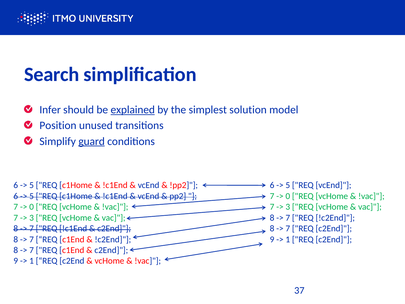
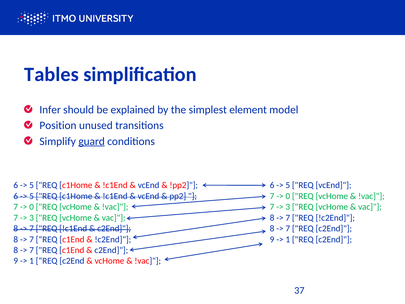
Search: Search -> Tables
explained underline: present -> none
solution: solution -> element
